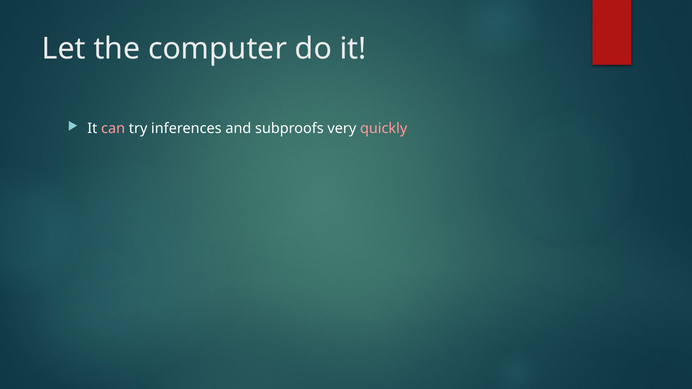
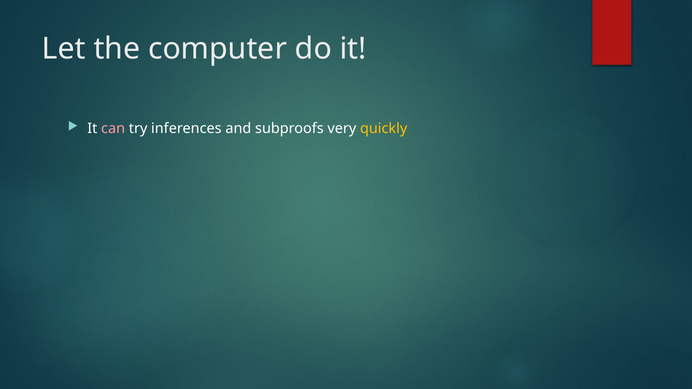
quickly colour: pink -> yellow
